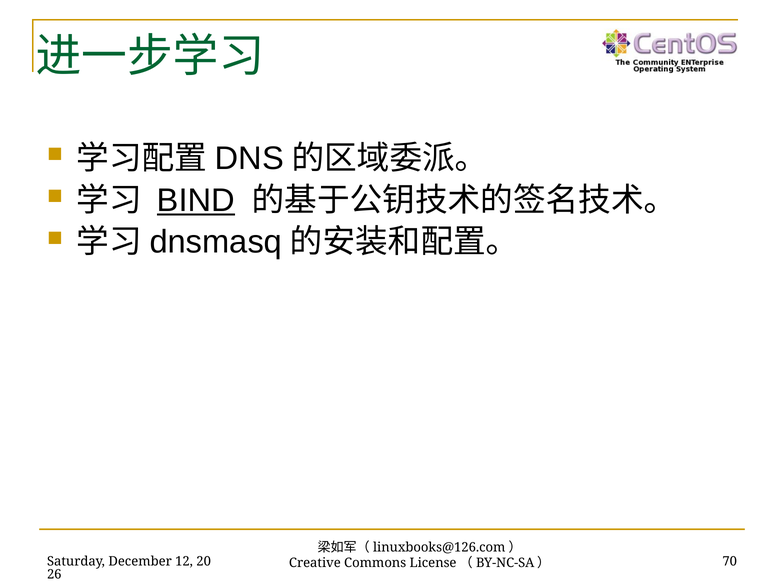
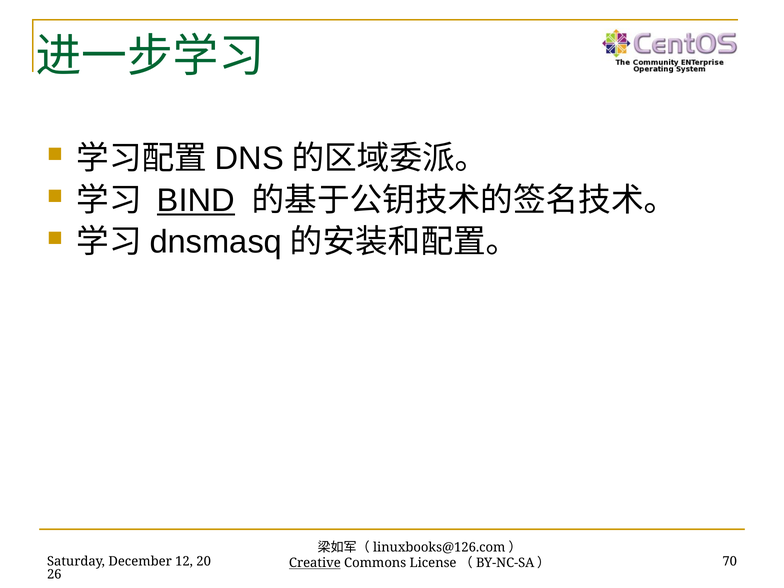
Creative underline: none -> present
